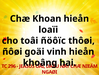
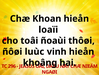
ñöôïc: ñöôïc -> ñoaùi
goäi: goäi -> luùc
